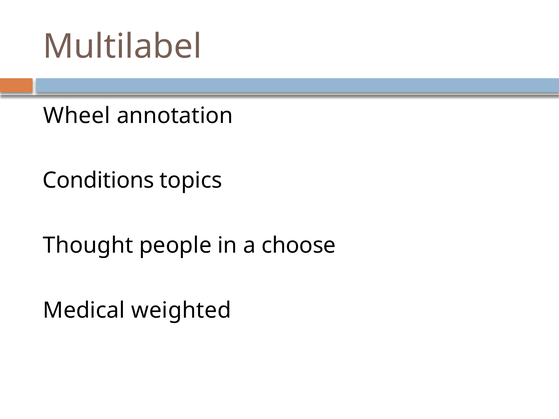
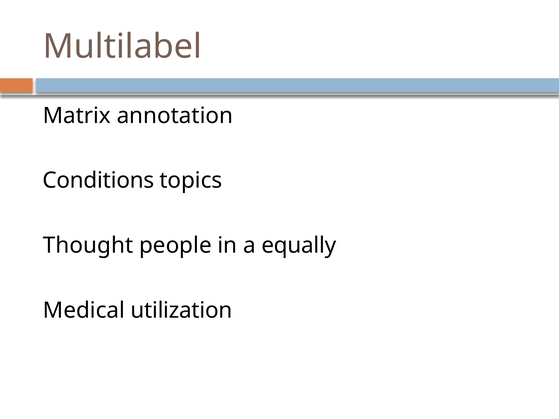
Wheel: Wheel -> Matrix
choose: choose -> equally
weighted: weighted -> utilization
